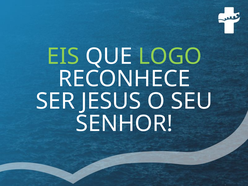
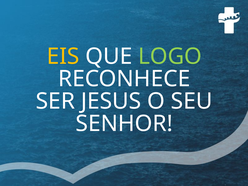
EIS colour: light green -> yellow
